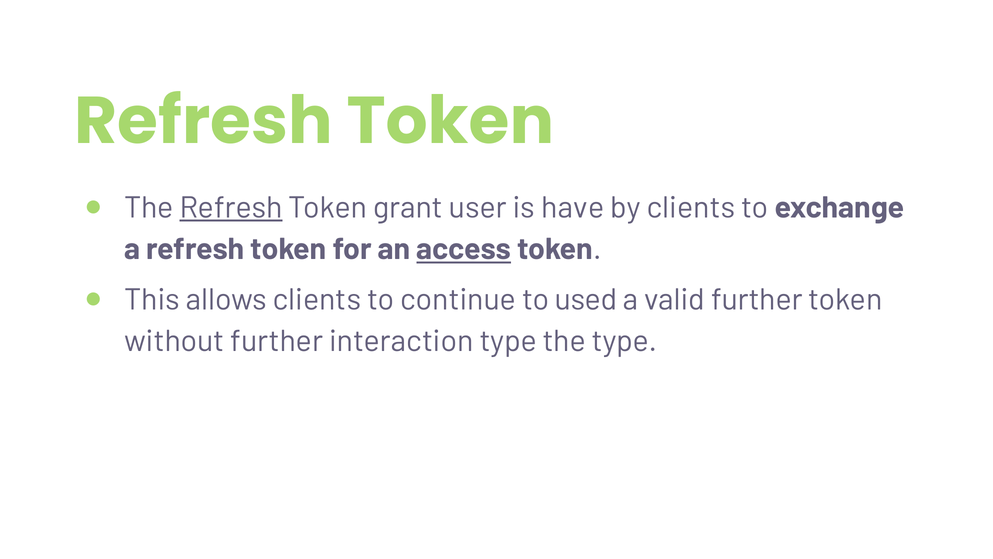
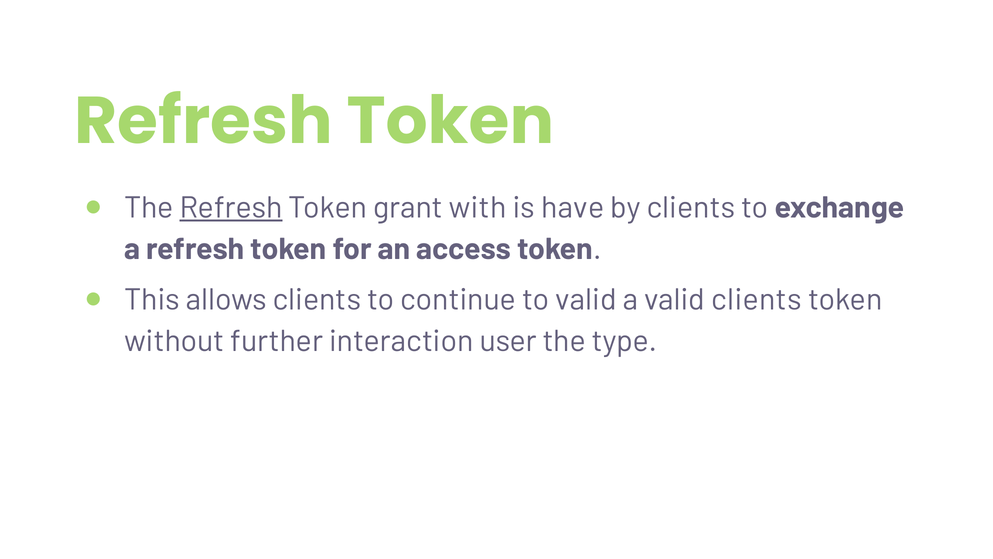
user: user -> with
access underline: present -> none
to used: used -> valid
valid further: further -> clients
interaction type: type -> user
